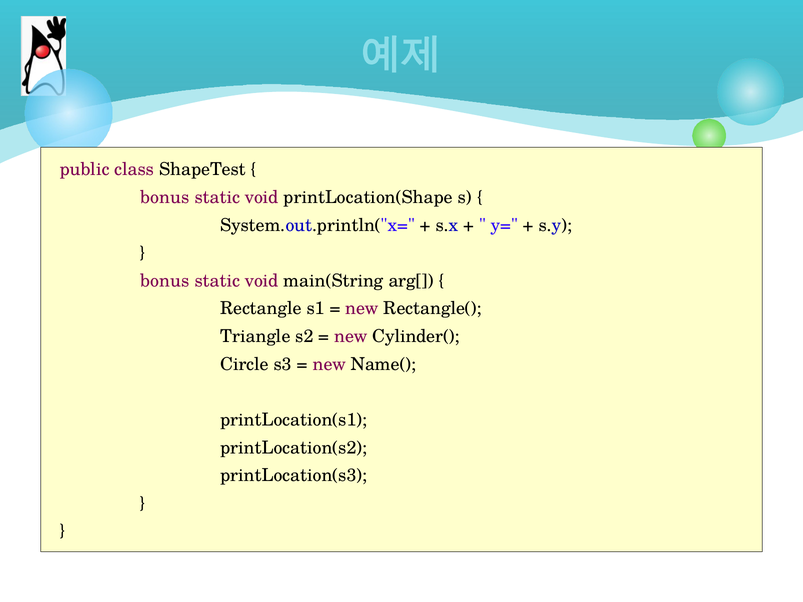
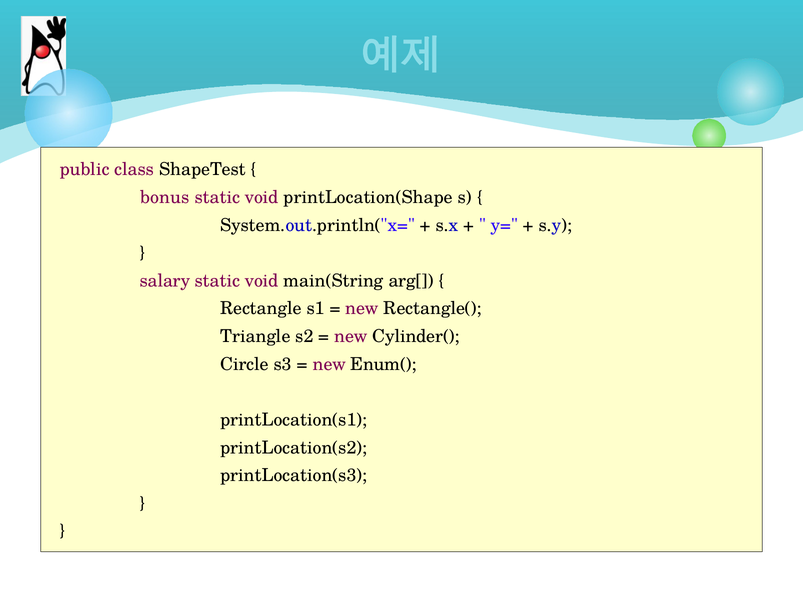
bonus at (165, 281): bonus -> salary
Name(: Name( -> Enum(
